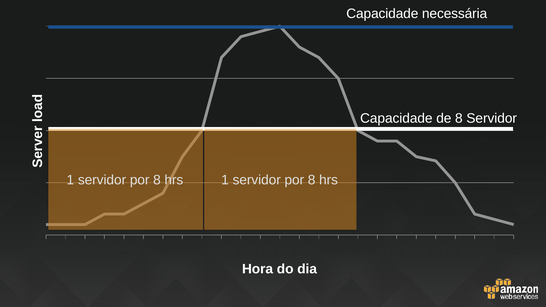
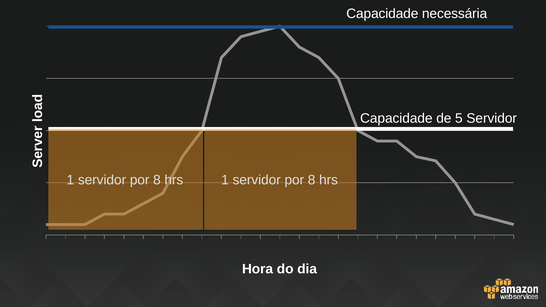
de 8: 8 -> 5
